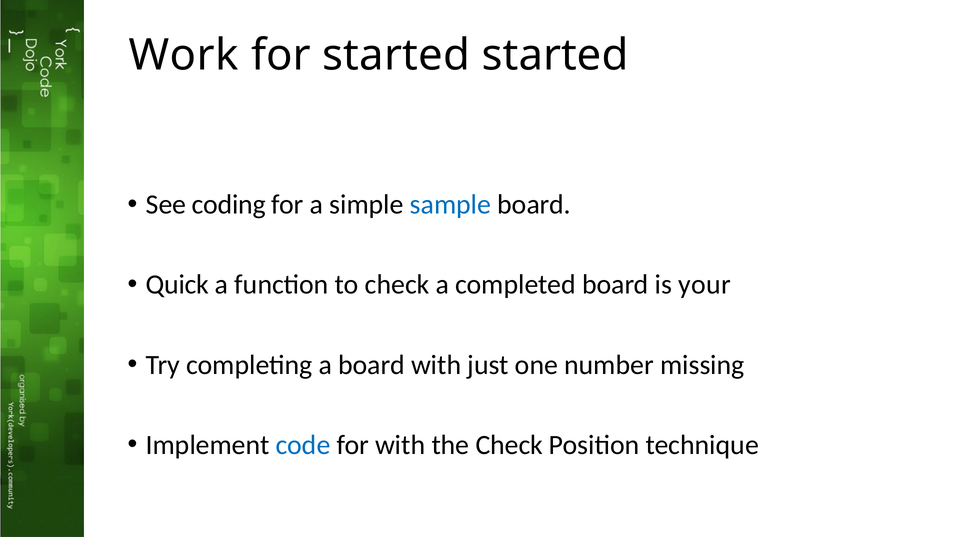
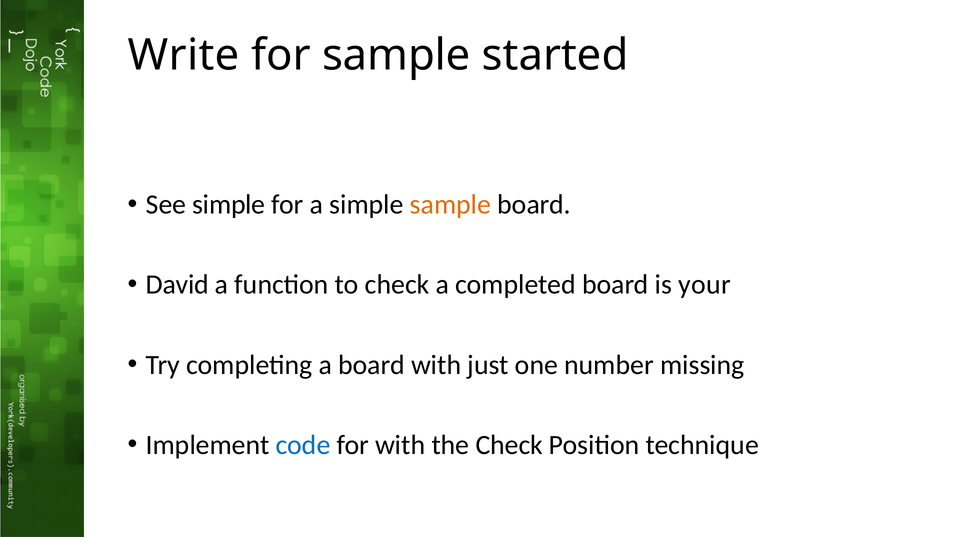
Work: Work -> Write
for started: started -> sample
See coding: coding -> simple
sample at (451, 205) colour: blue -> orange
Quick: Quick -> David
